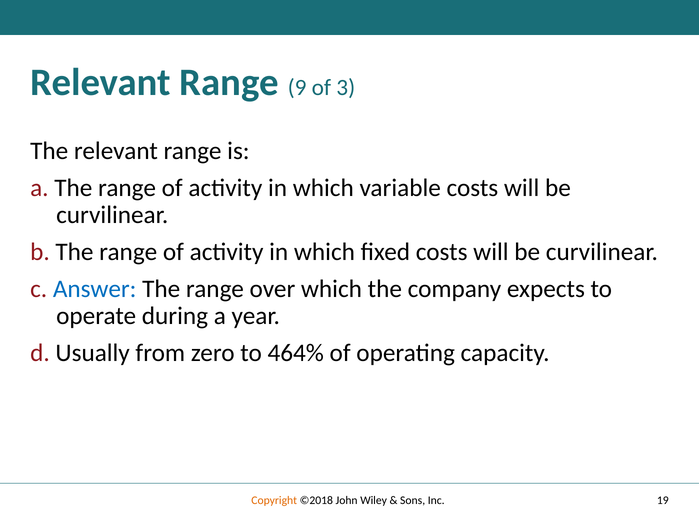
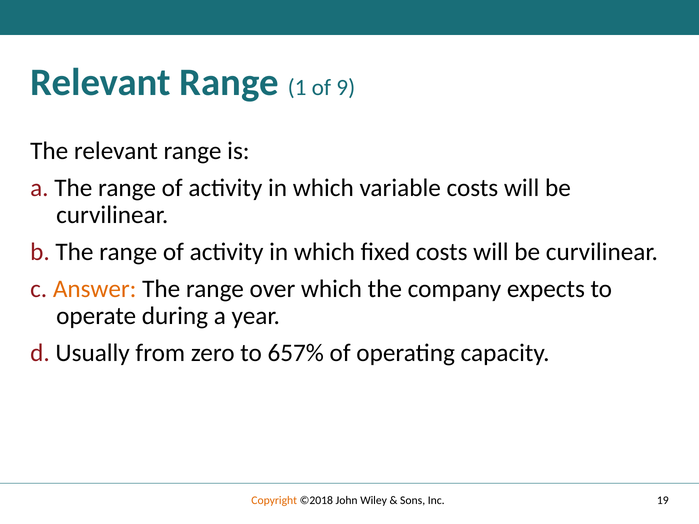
9: 9 -> 1
3: 3 -> 9
Answer colour: blue -> orange
464%: 464% -> 657%
